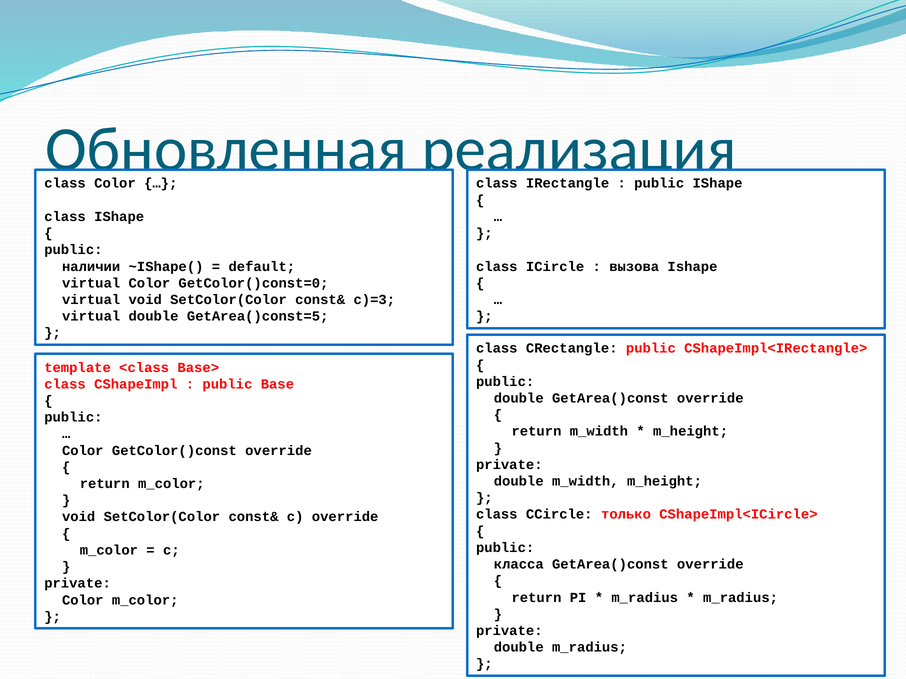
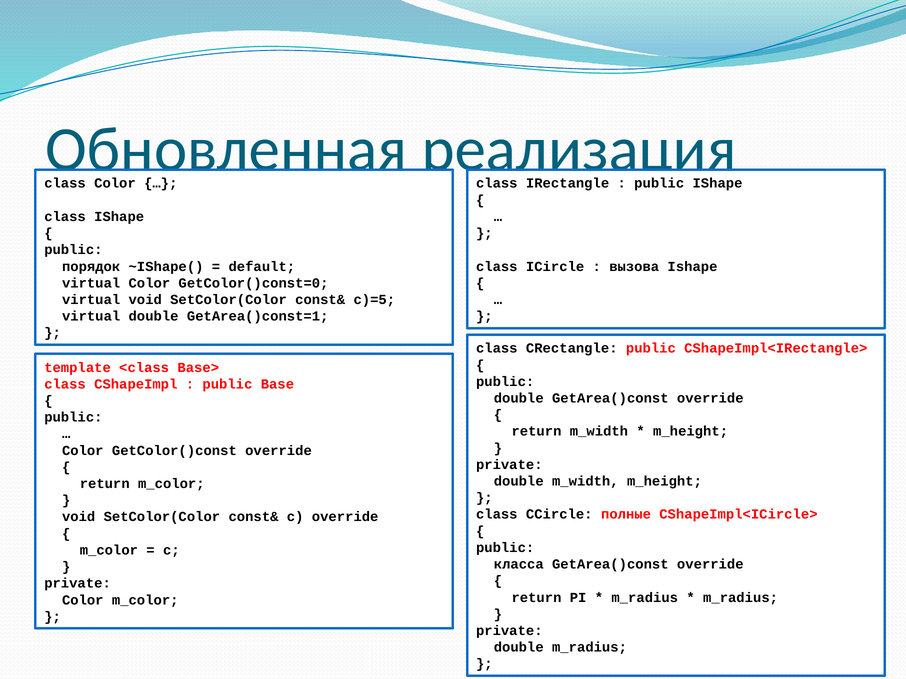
наличии: наличии -> порядок
c)=3: c)=3 -> c)=5
GetArea()const=5: GetArea()const=5 -> GetArea()const=1
только: только -> полные
